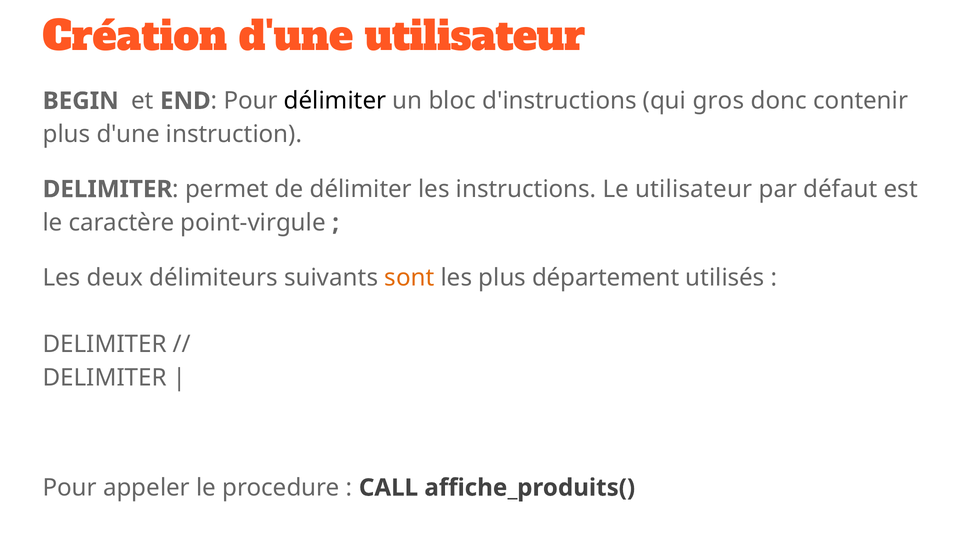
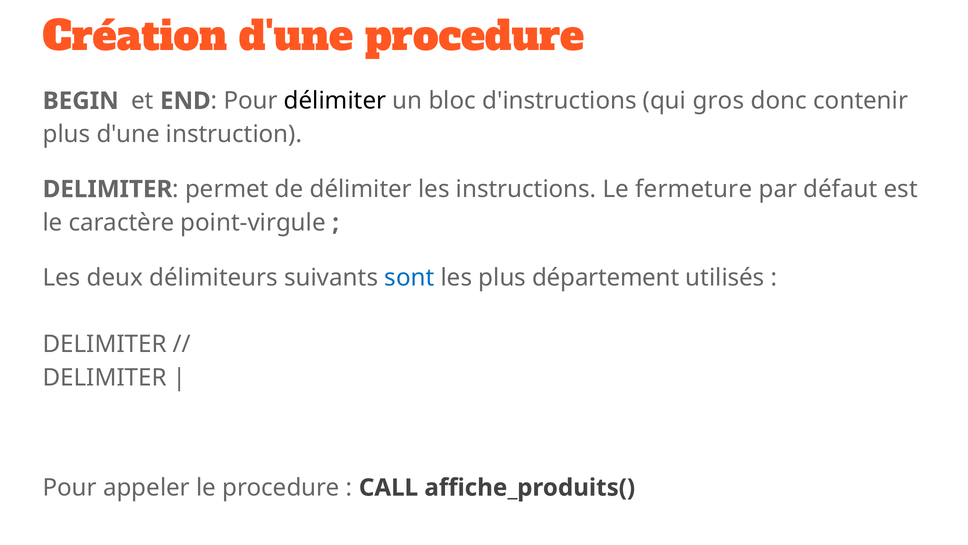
d'une utilisateur: utilisateur -> procedure
Le utilisateur: utilisateur -> fermeture
sont colour: orange -> blue
